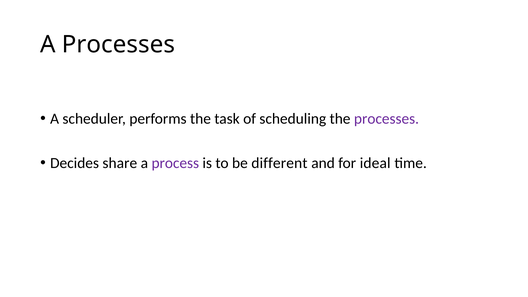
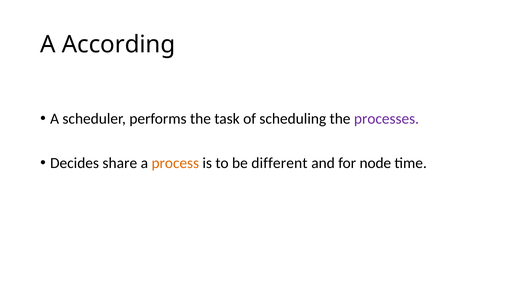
A Processes: Processes -> According
process colour: purple -> orange
ideal: ideal -> node
